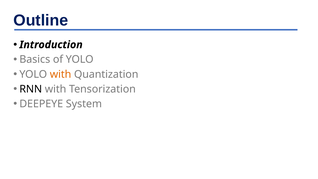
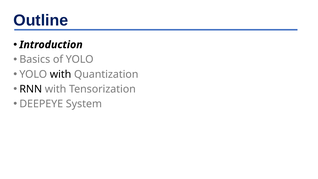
with at (61, 74) colour: orange -> black
